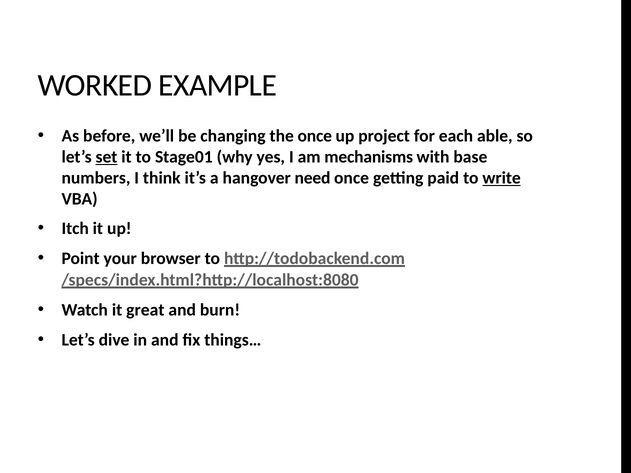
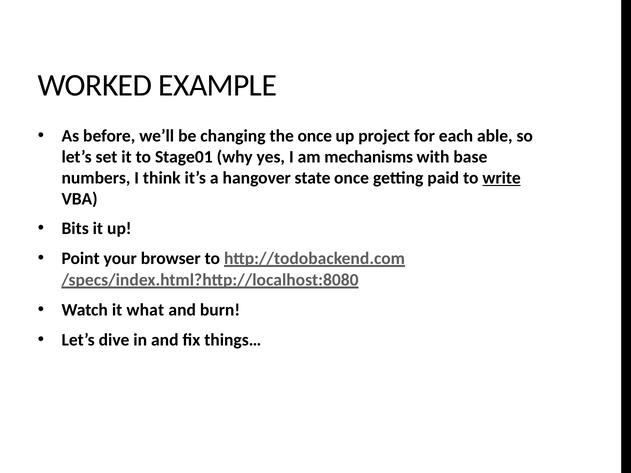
set underline: present -> none
need: need -> state
Itch: Itch -> Bits
great: great -> what
